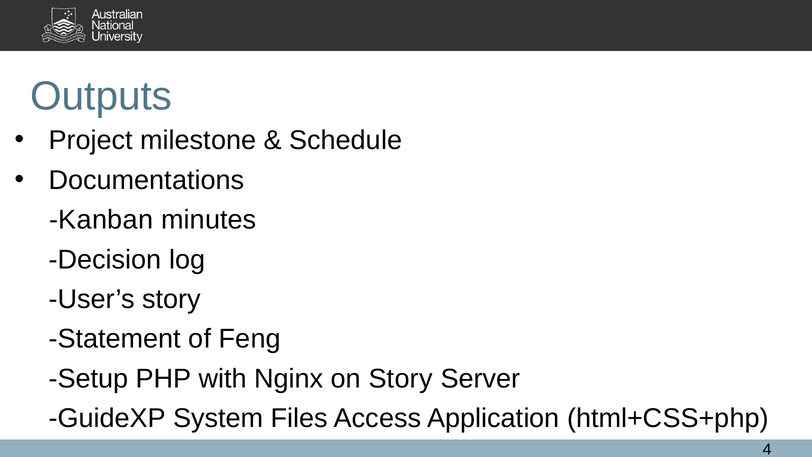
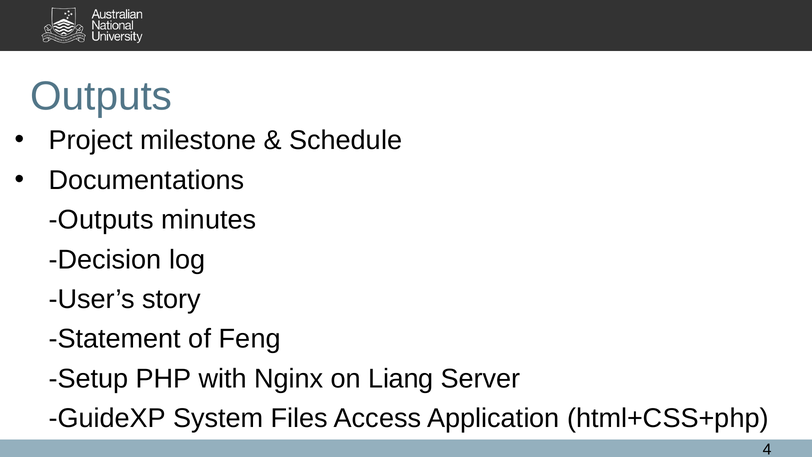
Kanban at (101, 220): Kanban -> Outputs
on Story: Story -> Liang
